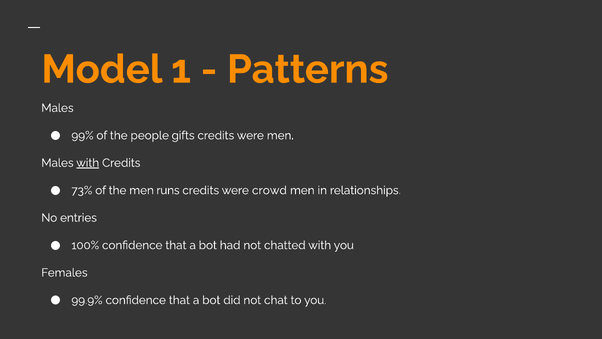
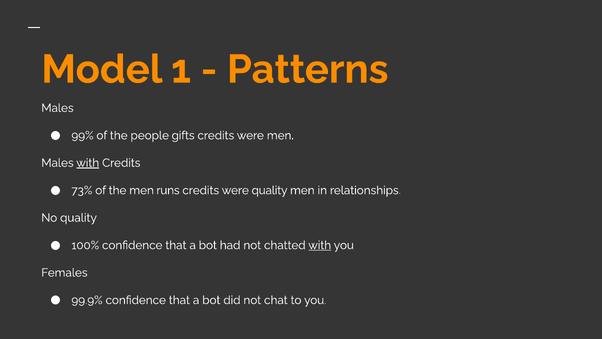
were crowd: crowd -> quality
No entries: entries -> quality
with at (320, 245) underline: none -> present
